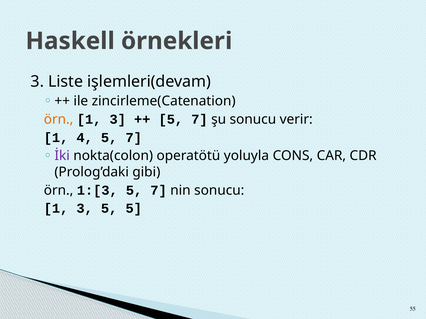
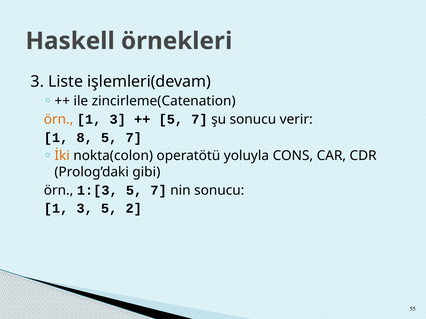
4: 4 -> 8
İki colour: purple -> orange
5 5: 5 -> 2
